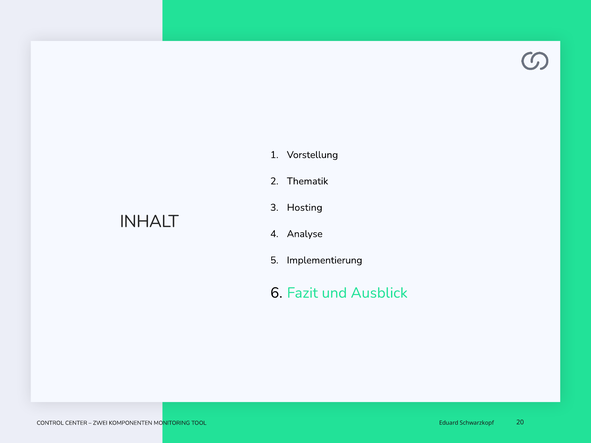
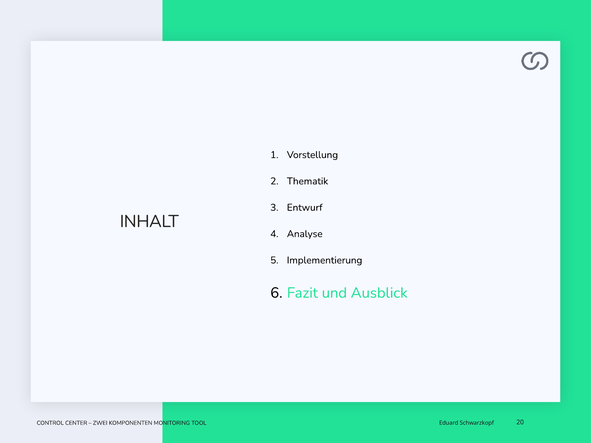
Hosting: Hosting -> Entwurf
